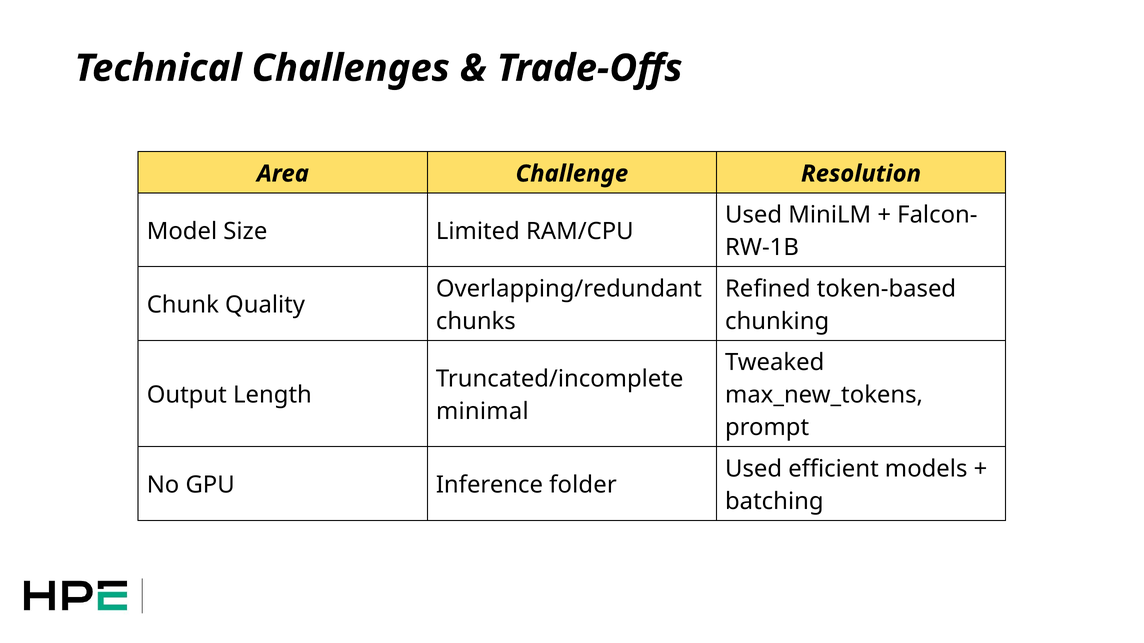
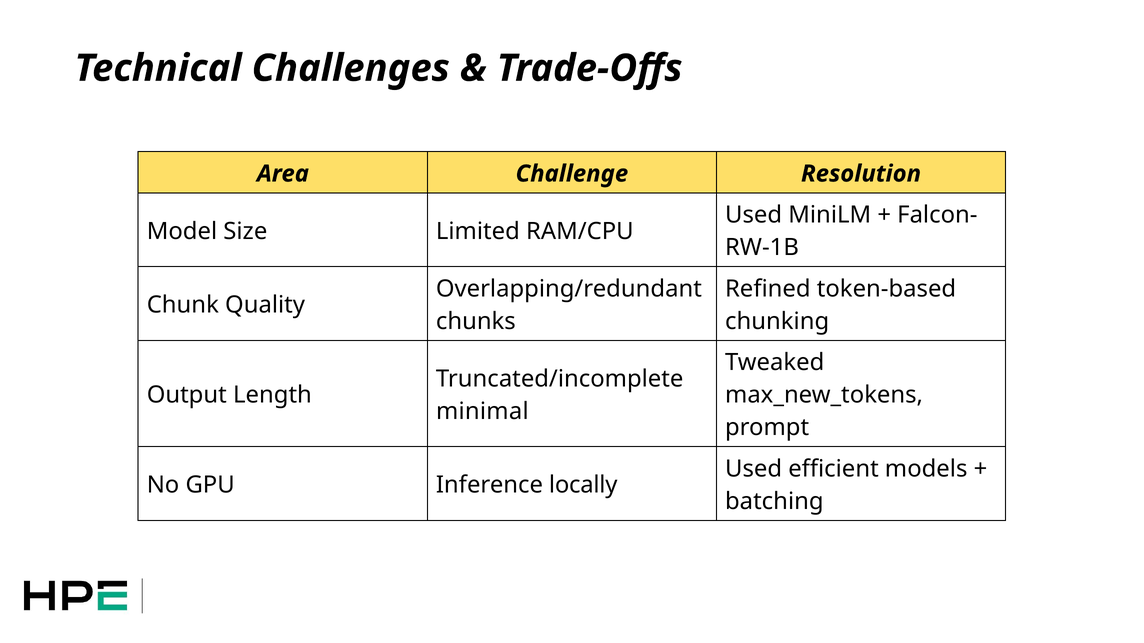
folder: folder -> locally
